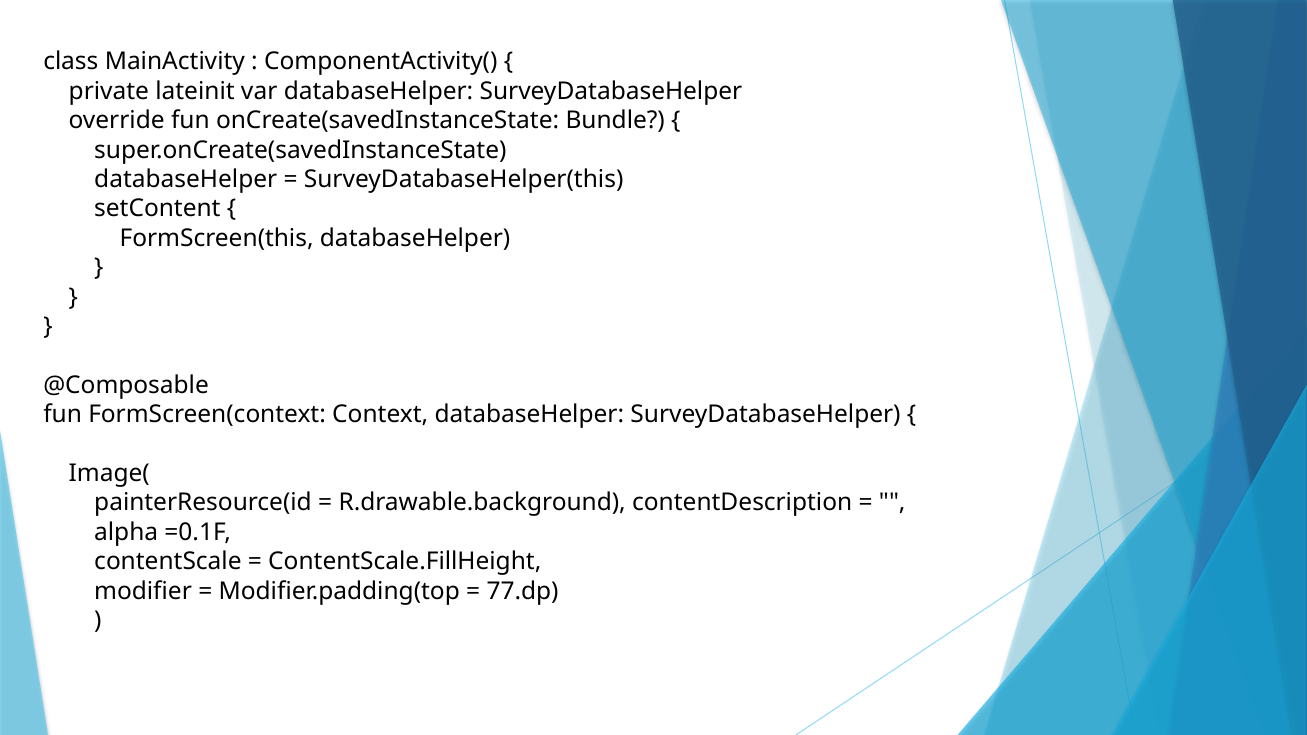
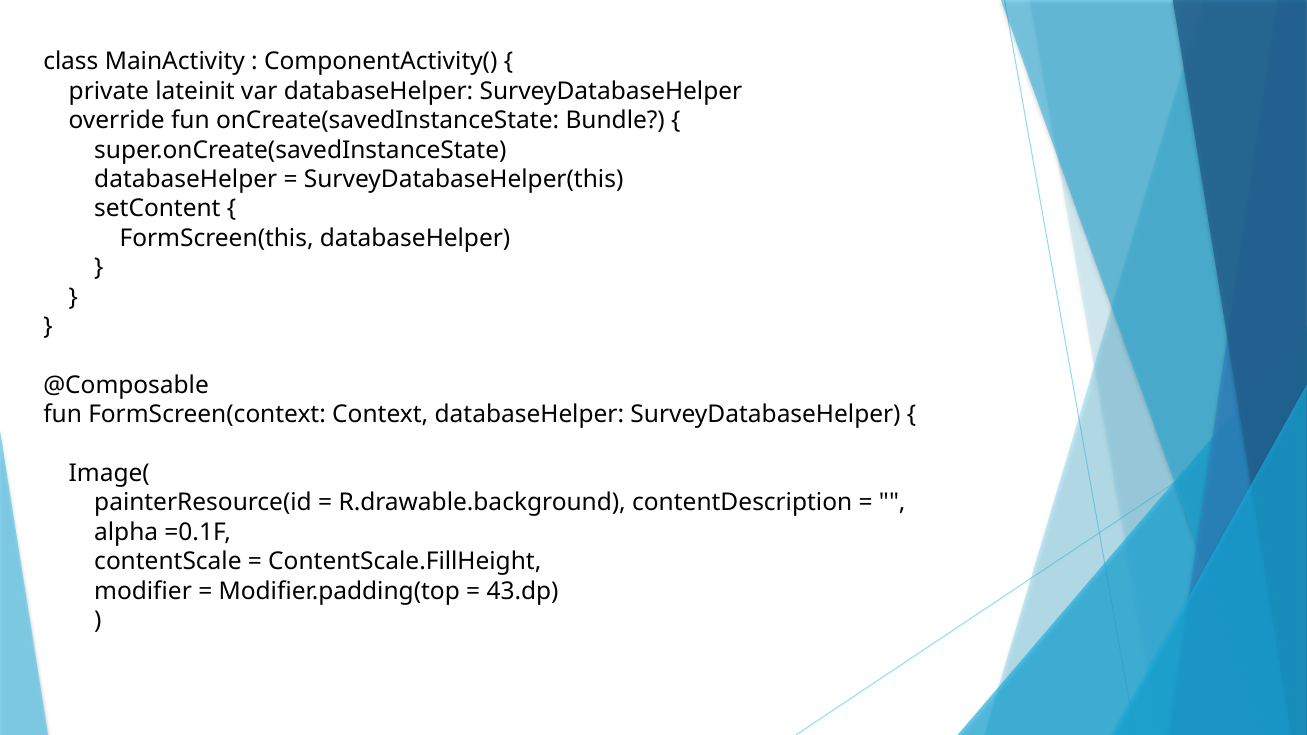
77.dp: 77.dp -> 43.dp
